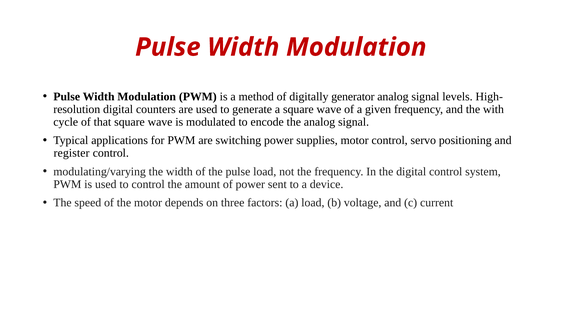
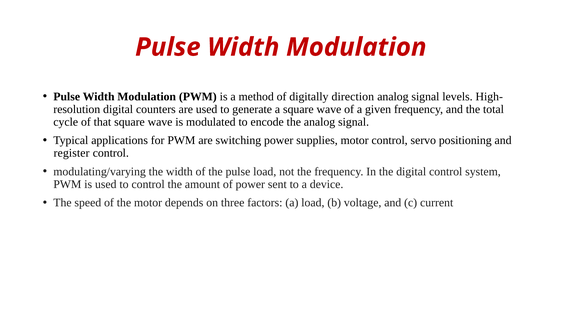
generator: generator -> direction
with: with -> total
